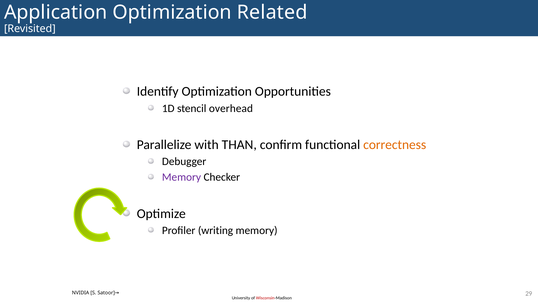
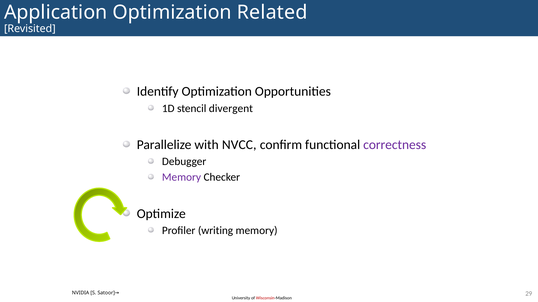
overhead: overhead -> divergent
THAN: THAN -> NVCC
correctness colour: orange -> purple
